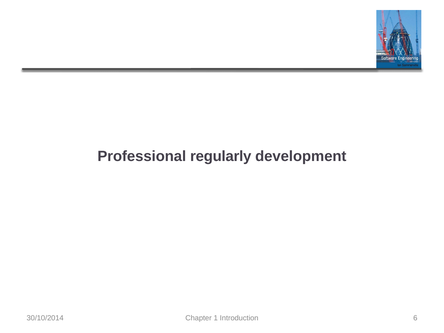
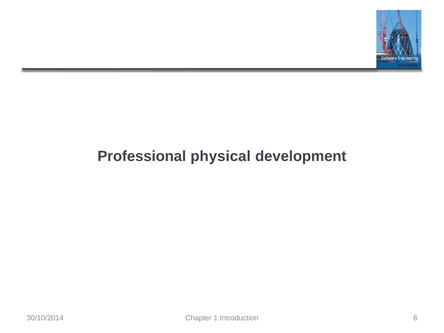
regularly: regularly -> physical
